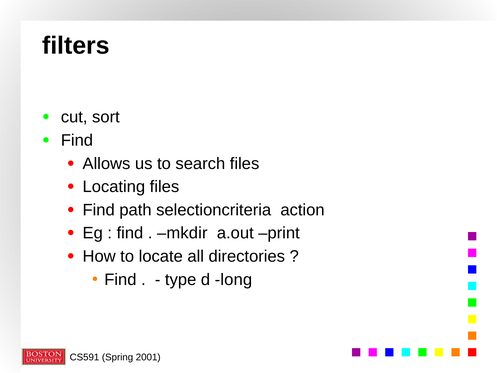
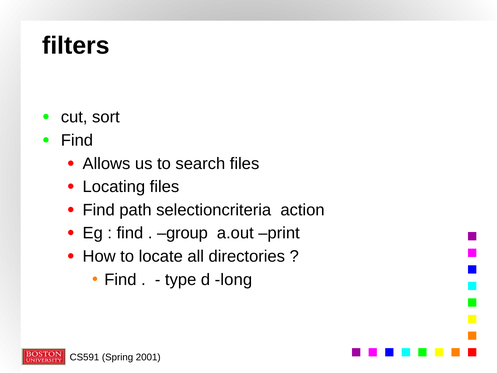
mkdir: mkdir -> group
